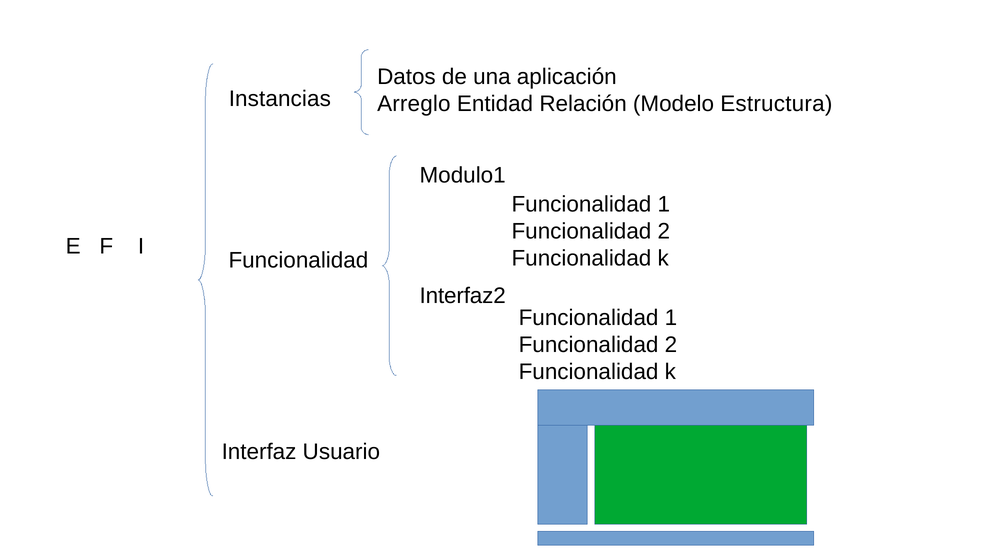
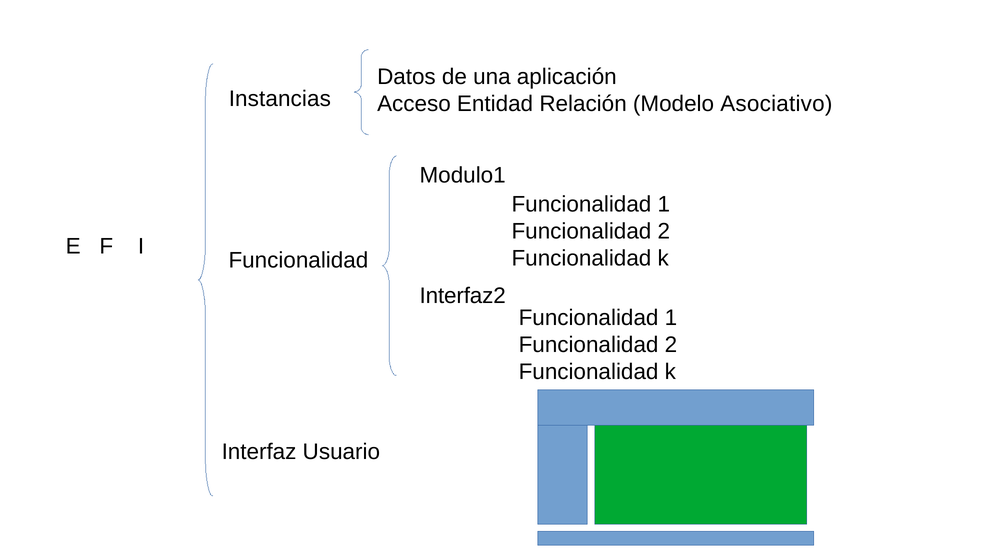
Arreglo: Arreglo -> Acceso
Estructura: Estructura -> Asociativo
